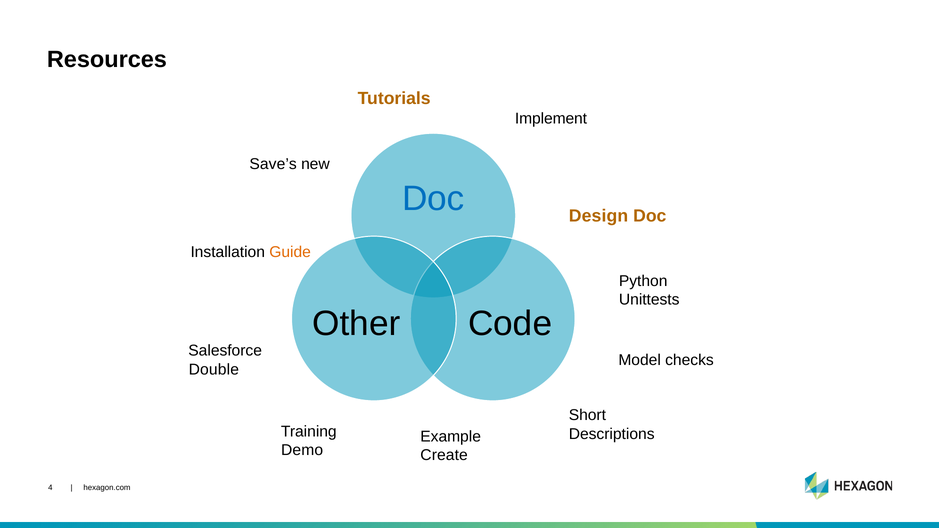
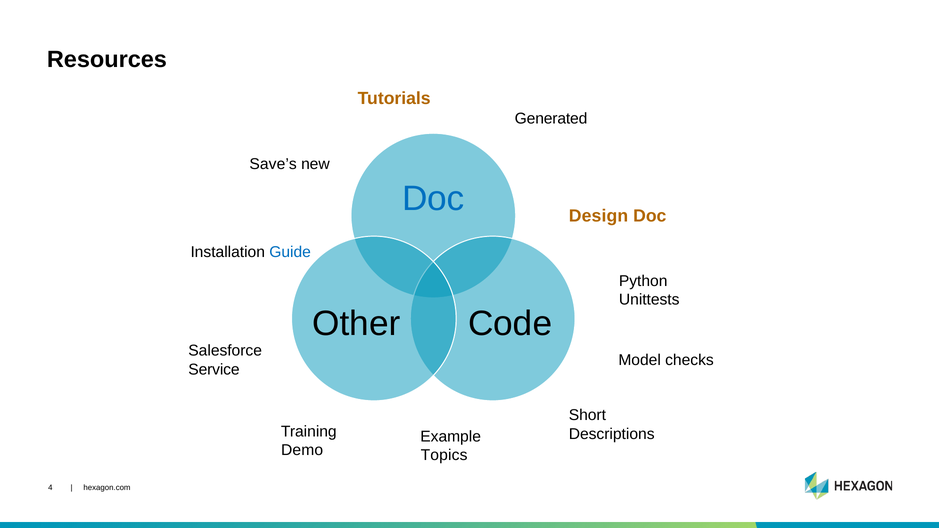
Implement: Implement -> Generated
Guide colour: orange -> blue
Double: Double -> Service
Create: Create -> Topics
